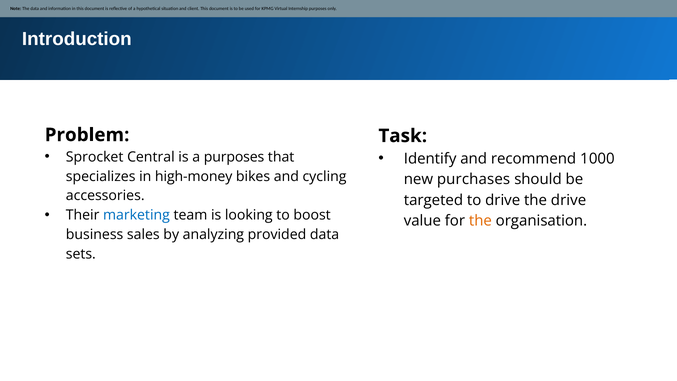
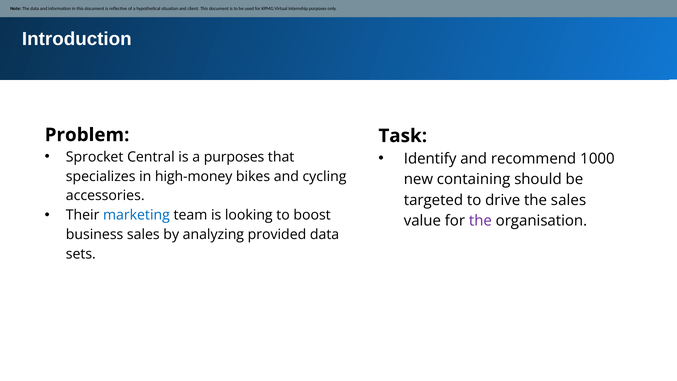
purchases: purchases -> containing
the drive: drive -> sales
the at (480, 221) colour: orange -> purple
